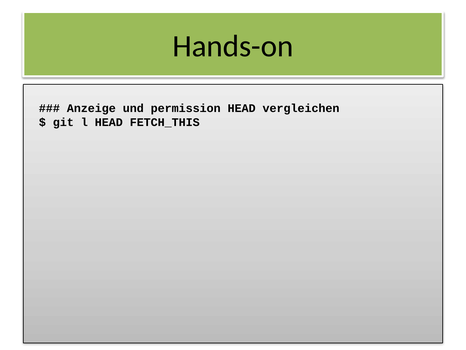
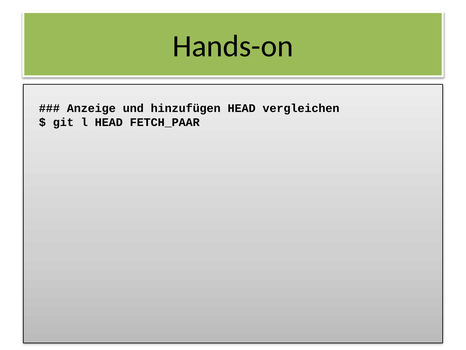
permission: permission -> hinzufügen
FETCH_THIS: FETCH_THIS -> FETCH_PAAR
